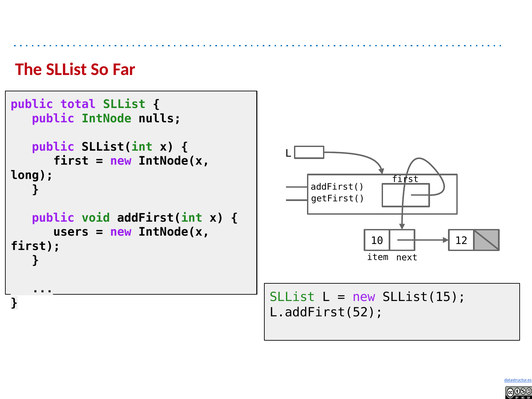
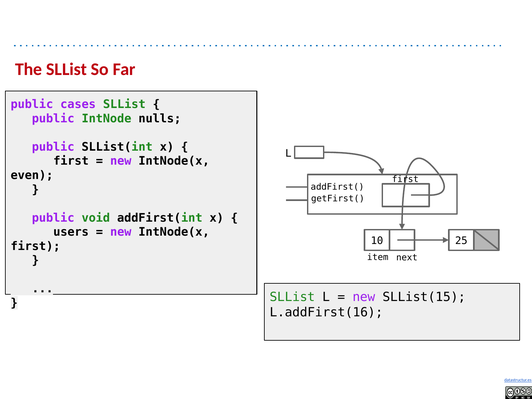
total: total -> cases
long: long -> even
12: 12 -> 25
L.addFirst(52: L.addFirst(52 -> L.addFirst(16
